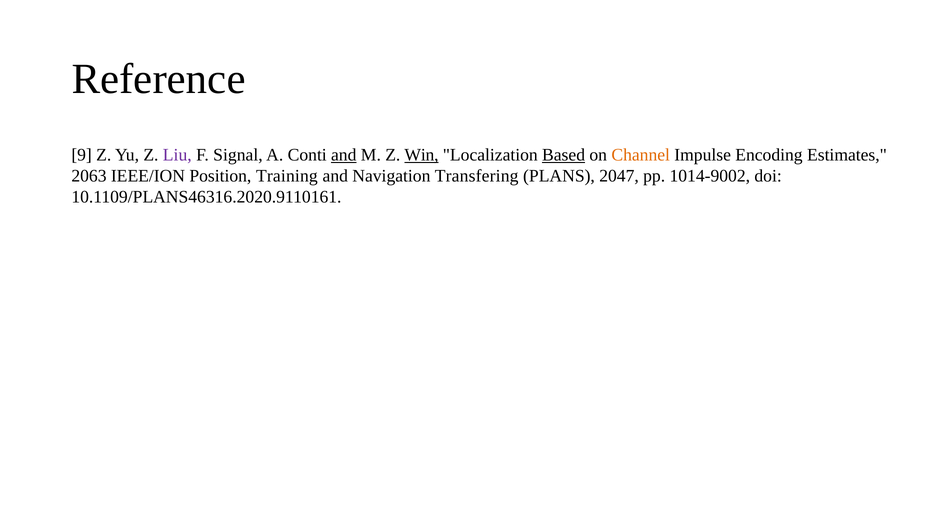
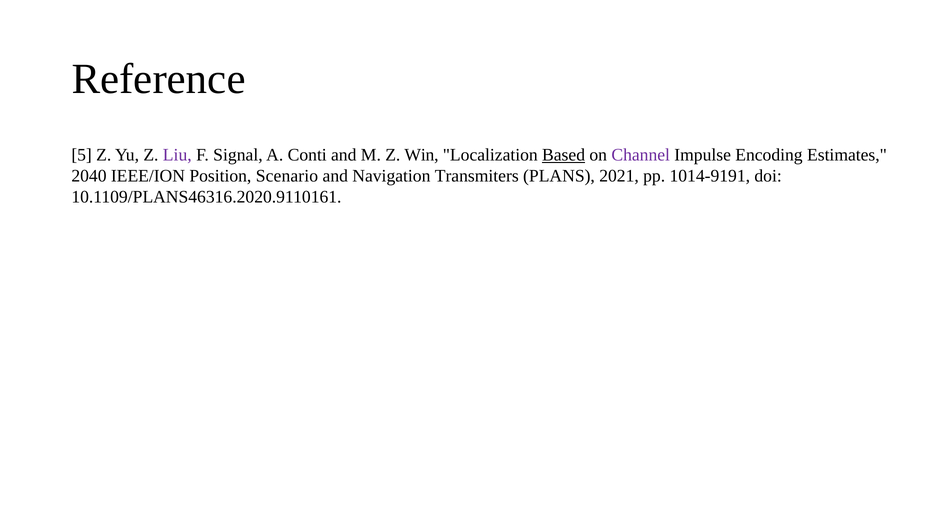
9: 9 -> 5
and at (344, 155) underline: present -> none
Win underline: present -> none
Channel colour: orange -> purple
2063: 2063 -> 2040
Training: Training -> Scenario
Transfering: Transfering -> Transmiters
2047: 2047 -> 2021
1014-9002: 1014-9002 -> 1014-9191
